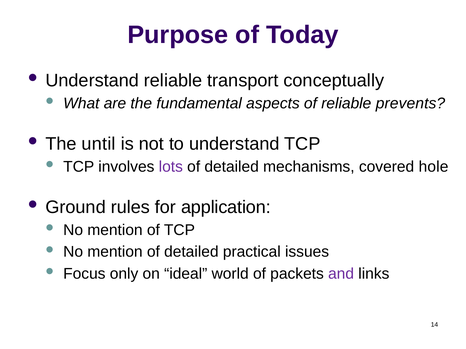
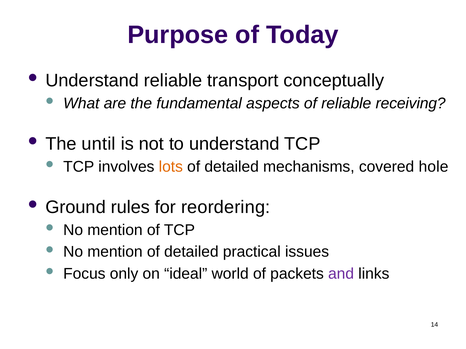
prevents: prevents -> receiving
lots colour: purple -> orange
application: application -> reordering
